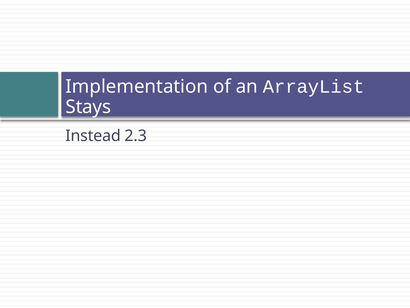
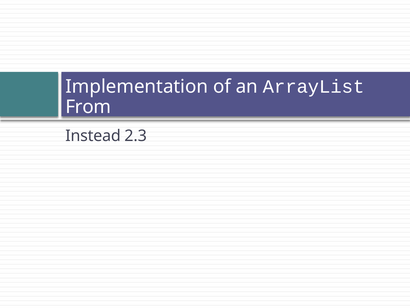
Stays: Stays -> From
